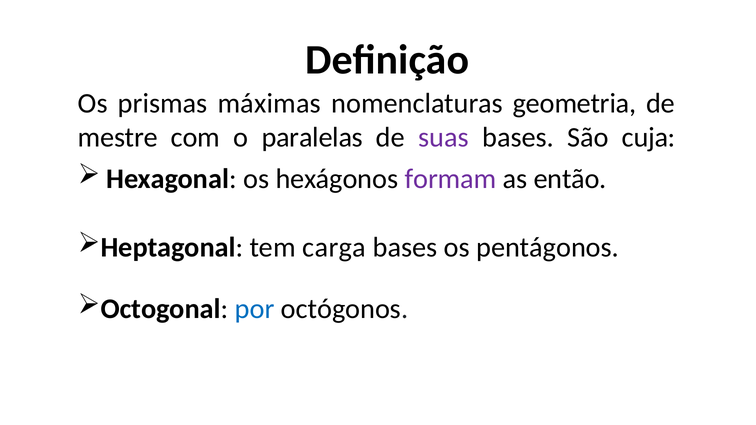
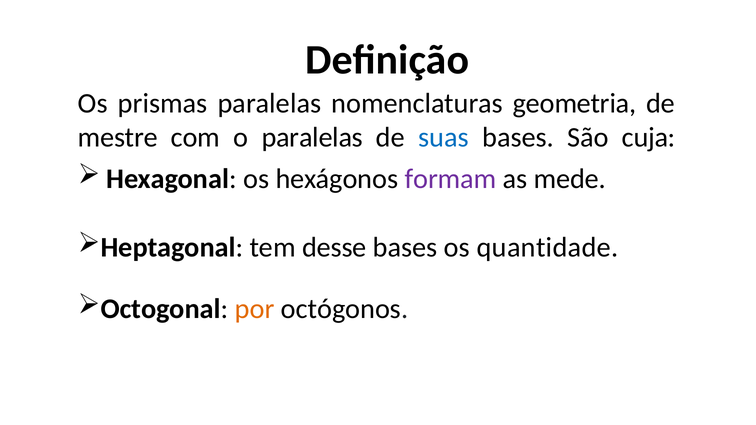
prismas máximas: máximas -> paralelas
suas colour: purple -> blue
então: então -> mede
carga: carga -> desse
pentágonos: pentágonos -> quantidade
por colour: blue -> orange
